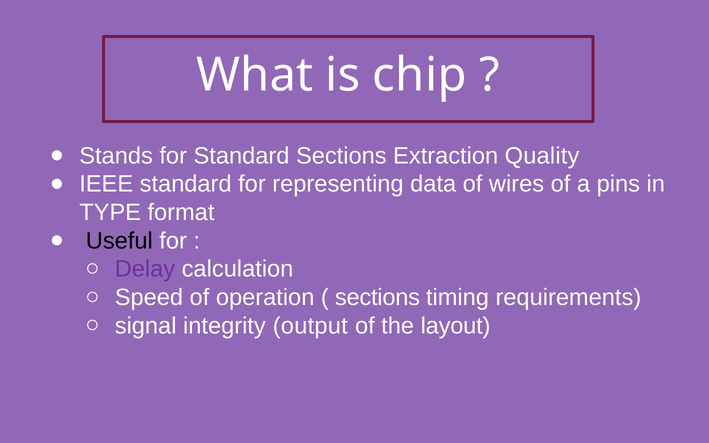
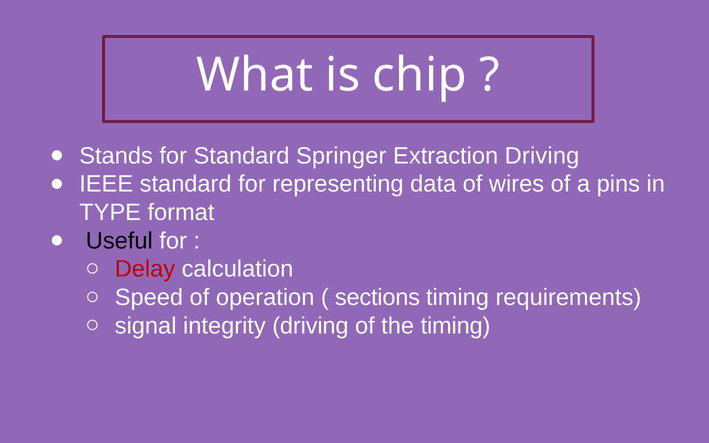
Standard Sections: Sections -> Springer
Extraction Quality: Quality -> Driving
Delay colour: purple -> red
integrity output: output -> driving
the layout: layout -> timing
